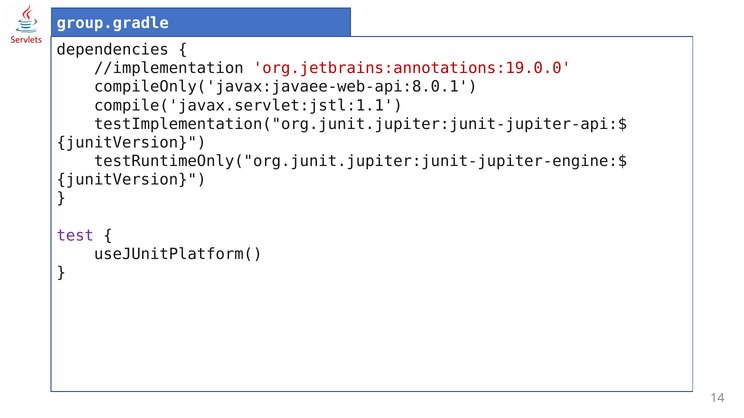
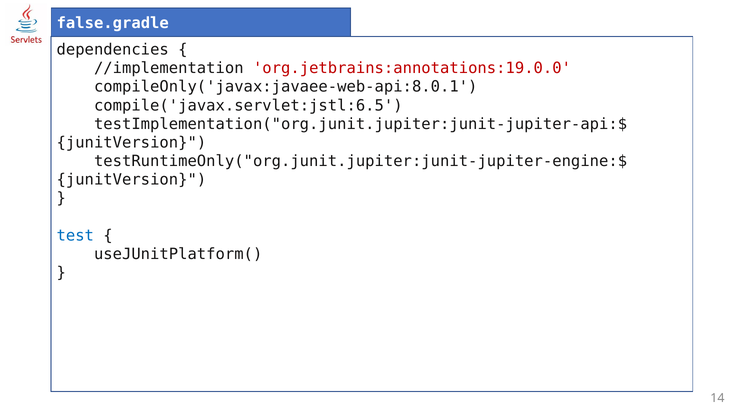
group.gradle: group.gradle -> false.gradle
compile('javax.servlet:jstl:1.1: compile('javax.servlet:jstl:1.1 -> compile('javax.servlet:jstl:6.5
test colour: purple -> blue
